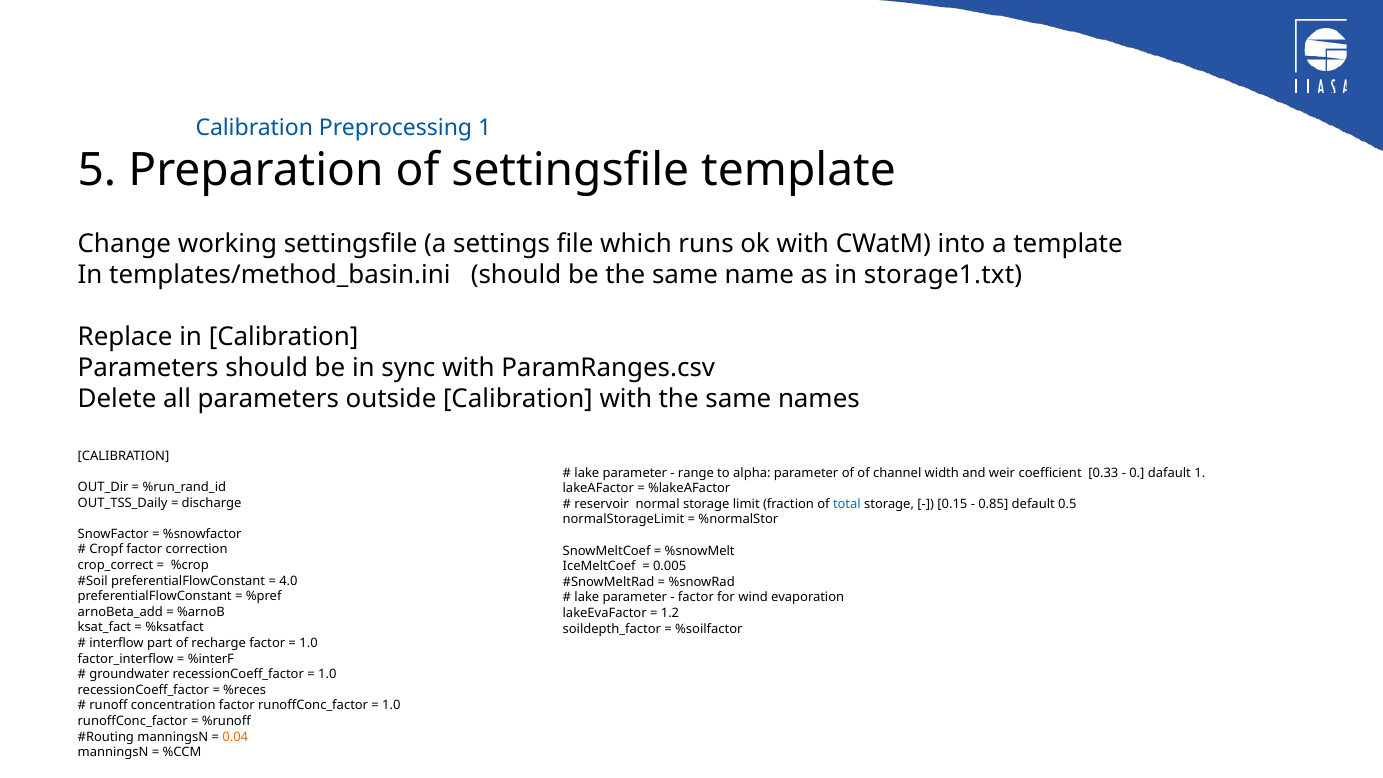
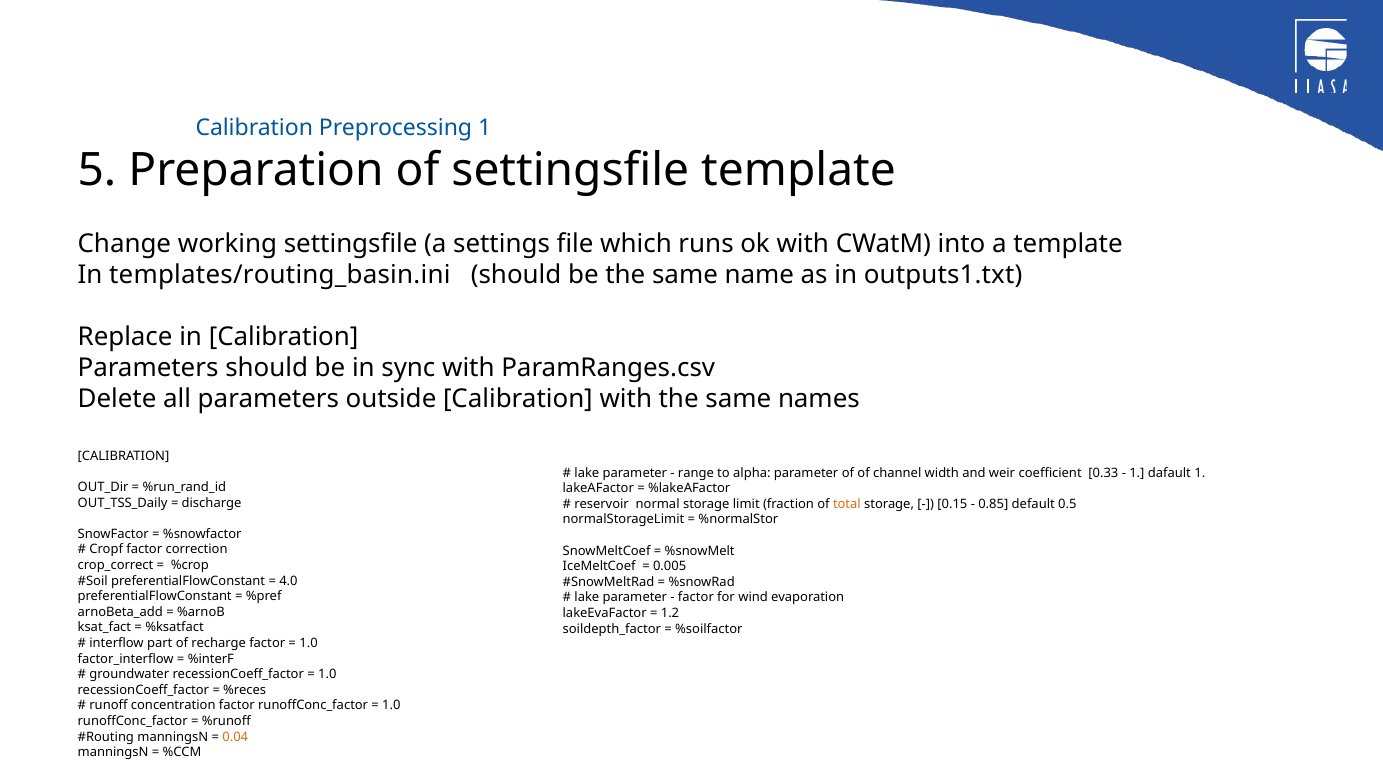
templates/method_basin.ini: templates/method_basin.ini -> templates/routing_basin.ini
storage1.txt: storage1.txt -> outputs1.txt
0 at (1137, 473): 0 -> 1
total colour: blue -> orange
